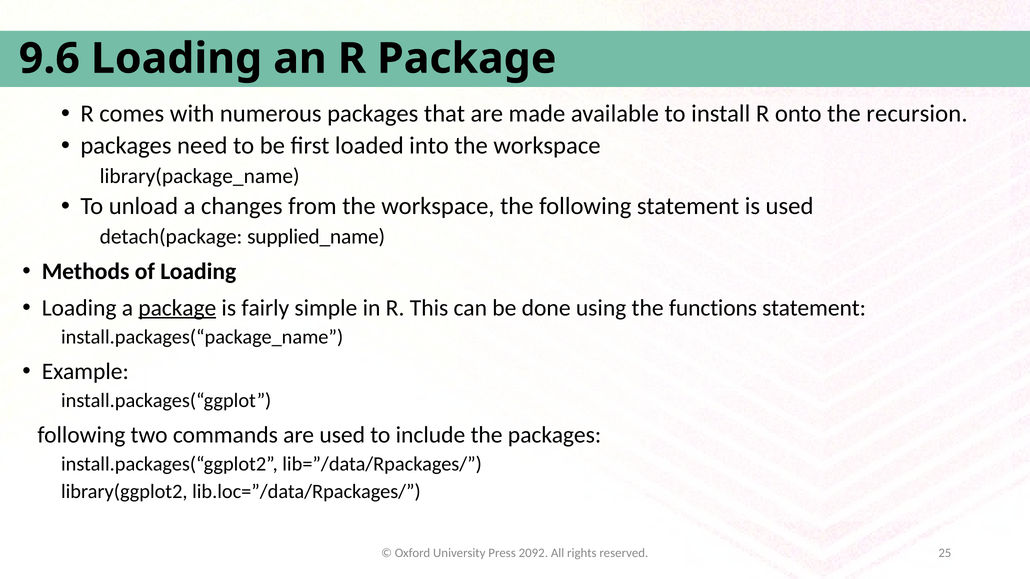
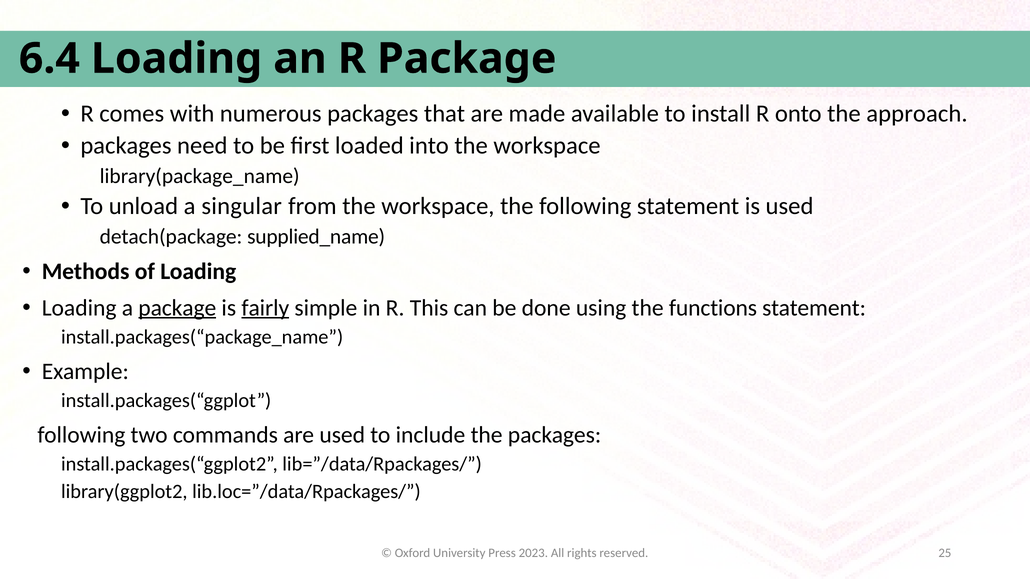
9.6: 9.6 -> 6.4
recursion: recursion -> approach
changes: changes -> singular
fairly underline: none -> present
2092: 2092 -> 2023
